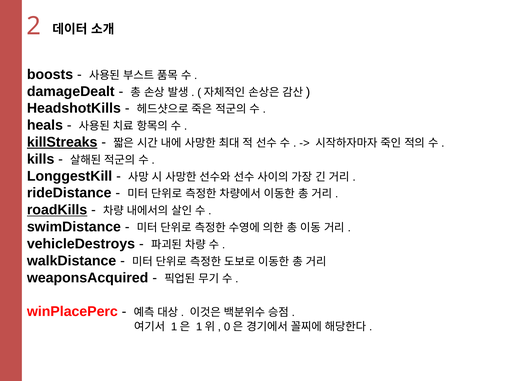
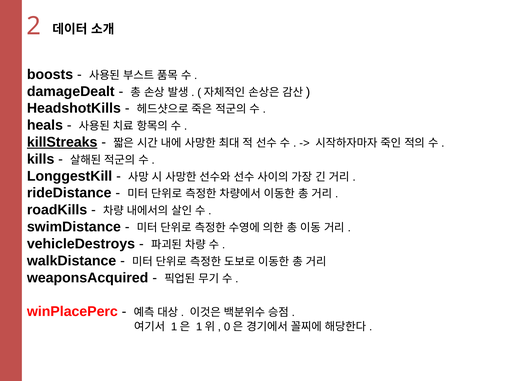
roadKills underline: present -> none
